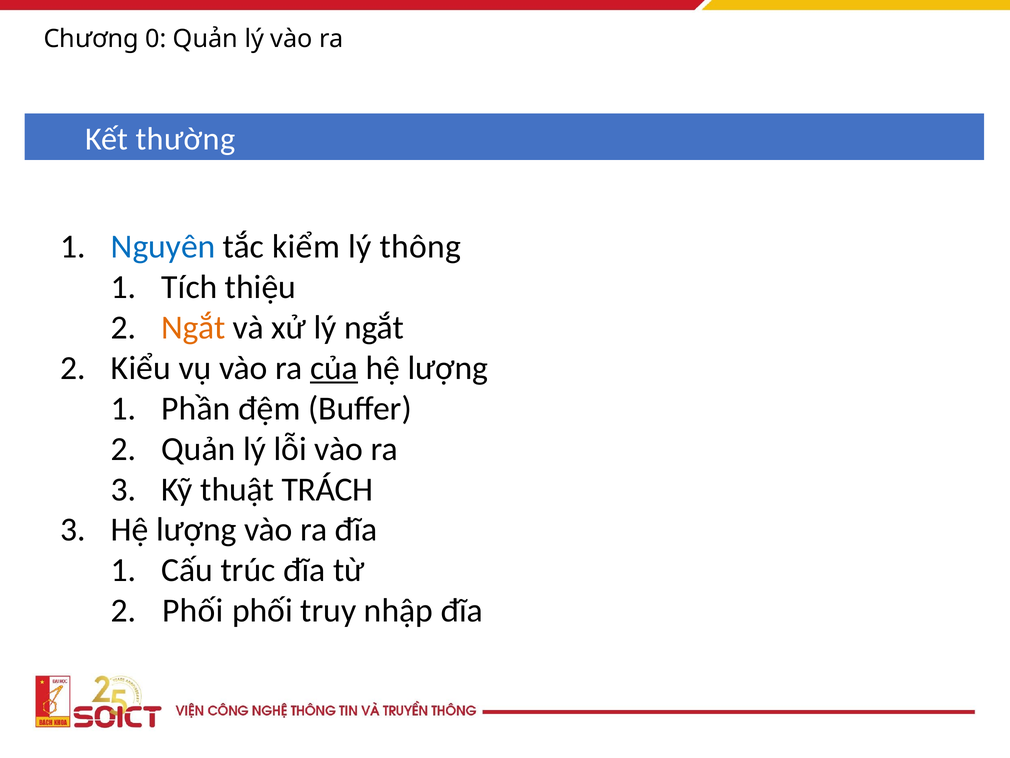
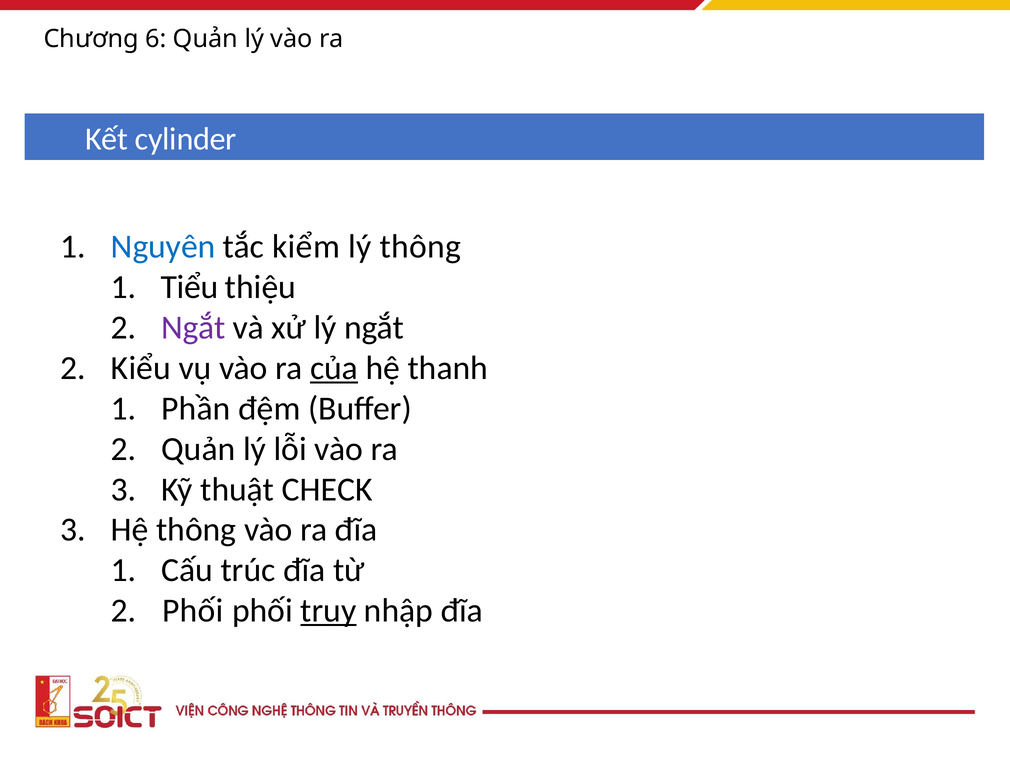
0: 0 -> 6
thường: thường -> cylinder
Tích: Tích -> Tiểu
Ngắt at (194, 328) colour: orange -> purple
lượng at (448, 368): lượng -> thanh
TRÁCH: TRÁCH -> CHECK
lượng at (196, 530): lượng -> thông
truy underline: none -> present
